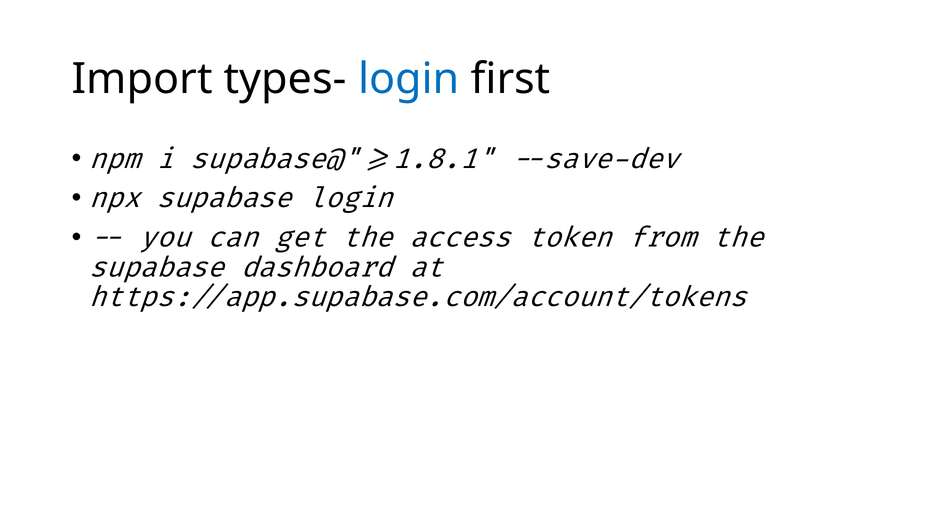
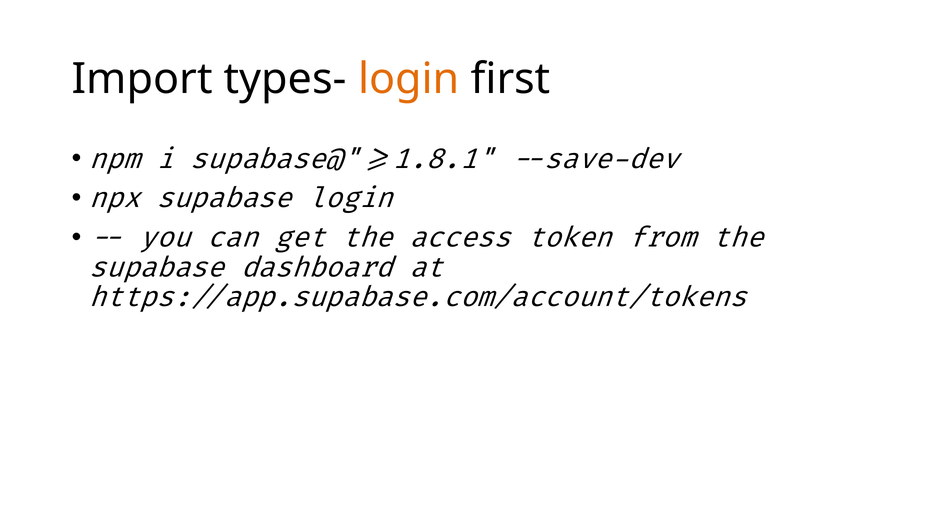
login at (409, 79) colour: blue -> orange
